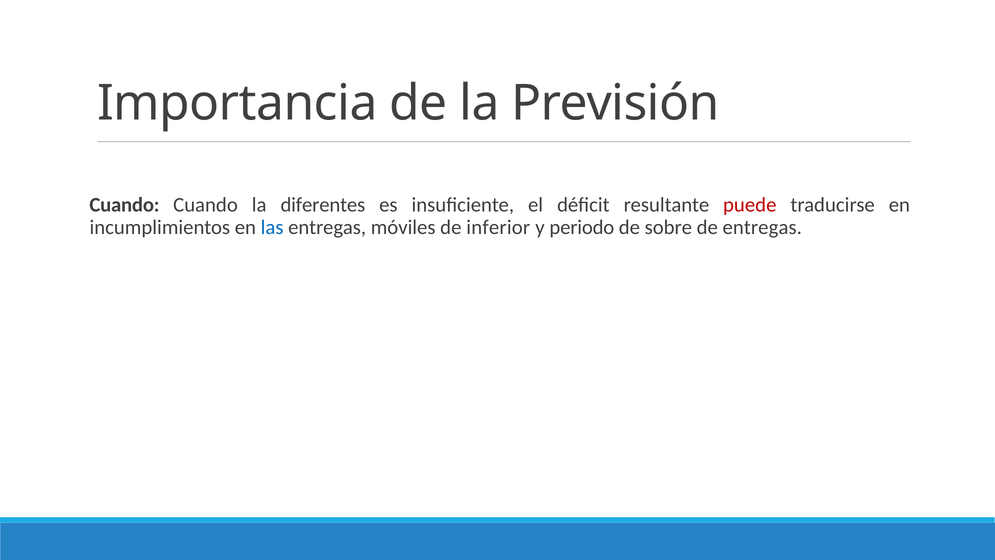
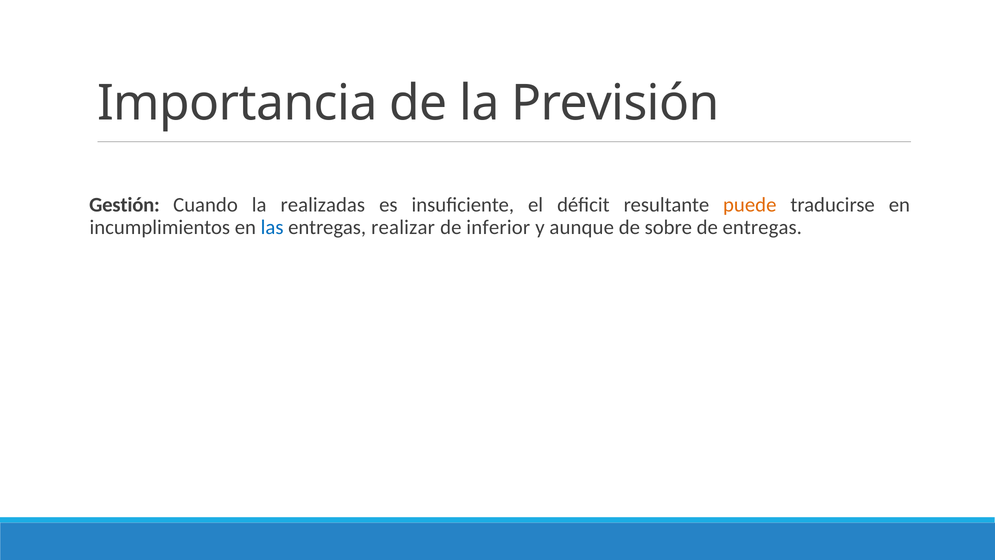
Cuando at (124, 205): Cuando -> Gestión
diferentes: diferentes -> realizadas
puede colour: red -> orange
móviles: móviles -> realizar
periodo: periodo -> aunque
